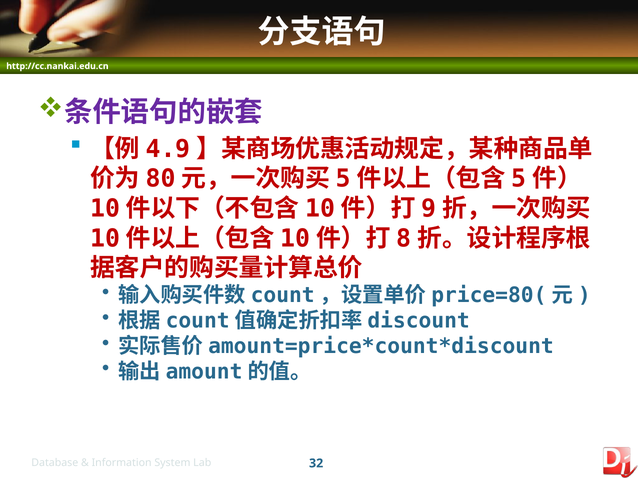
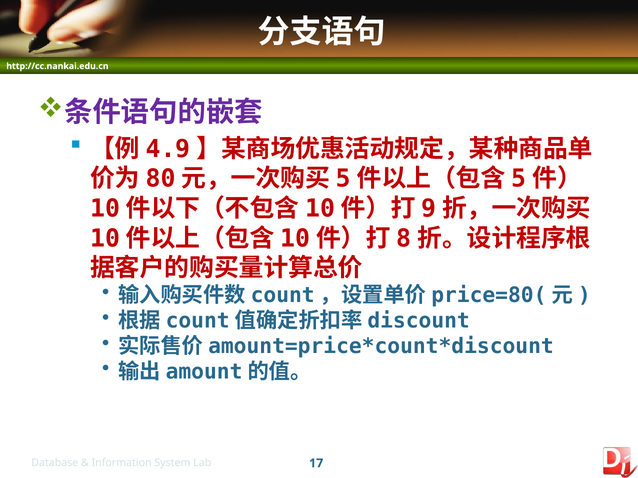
32: 32 -> 17
